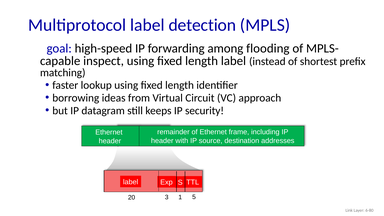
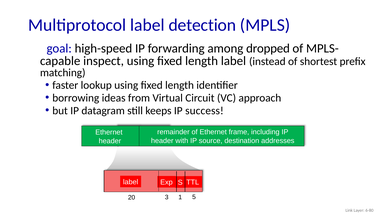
flooding: flooding -> dropped
security: security -> success
